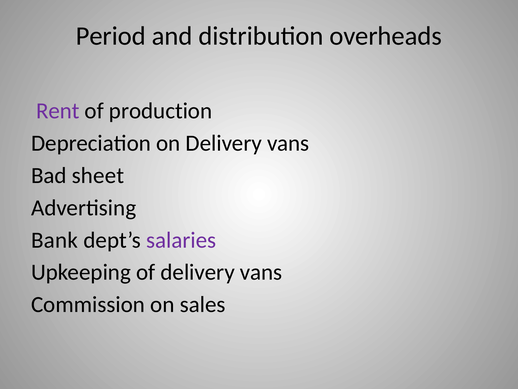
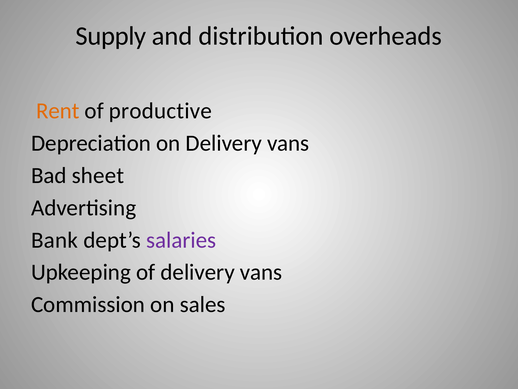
Period: Period -> Supply
Rent colour: purple -> orange
production: production -> productive
